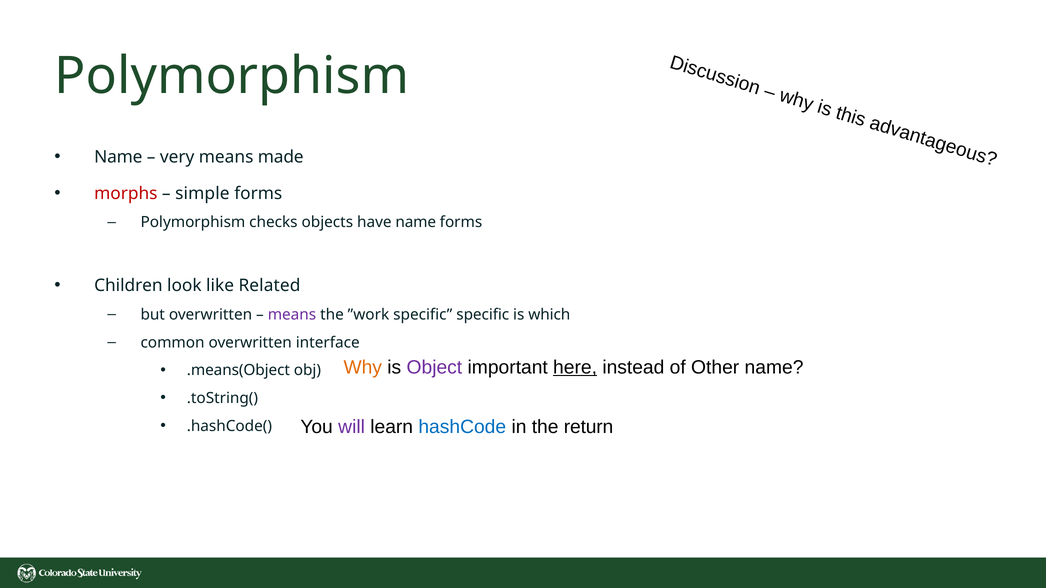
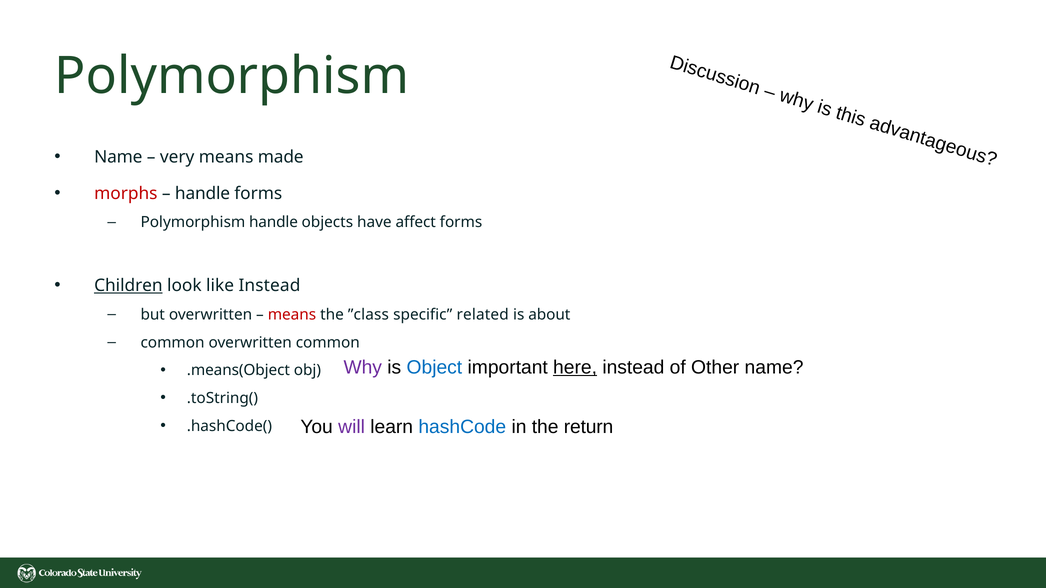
simple at (202, 194): simple -> handle
Polymorphism checks: checks -> handle
have name: name -> affect
Children underline: none -> present
like Related: Related -> Instead
means at (292, 315) colour: purple -> red
”work: ”work -> ”class
specific specific: specific -> related
which: which -> about
overwritten interface: interface -> common
Why colour: orange -> purple
Object colour: purple -> blue
